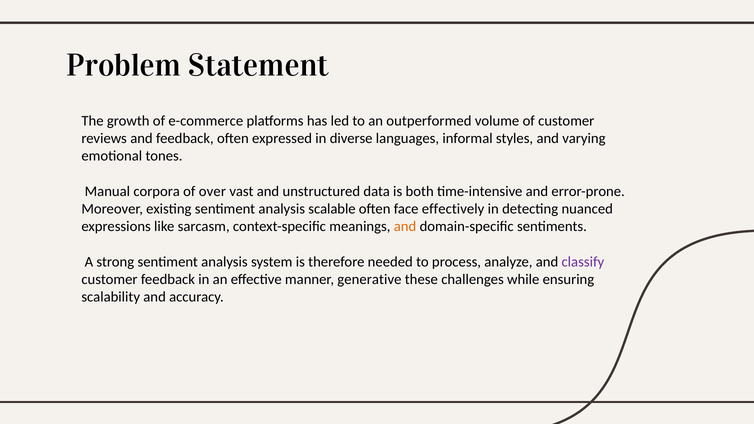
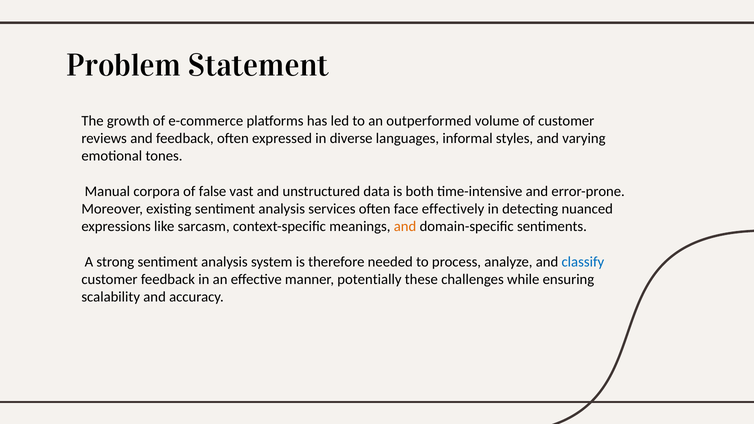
over: over -> false
scalable: scalable -> services
classify colour: purple -> blue
generative: generative -> potentially
